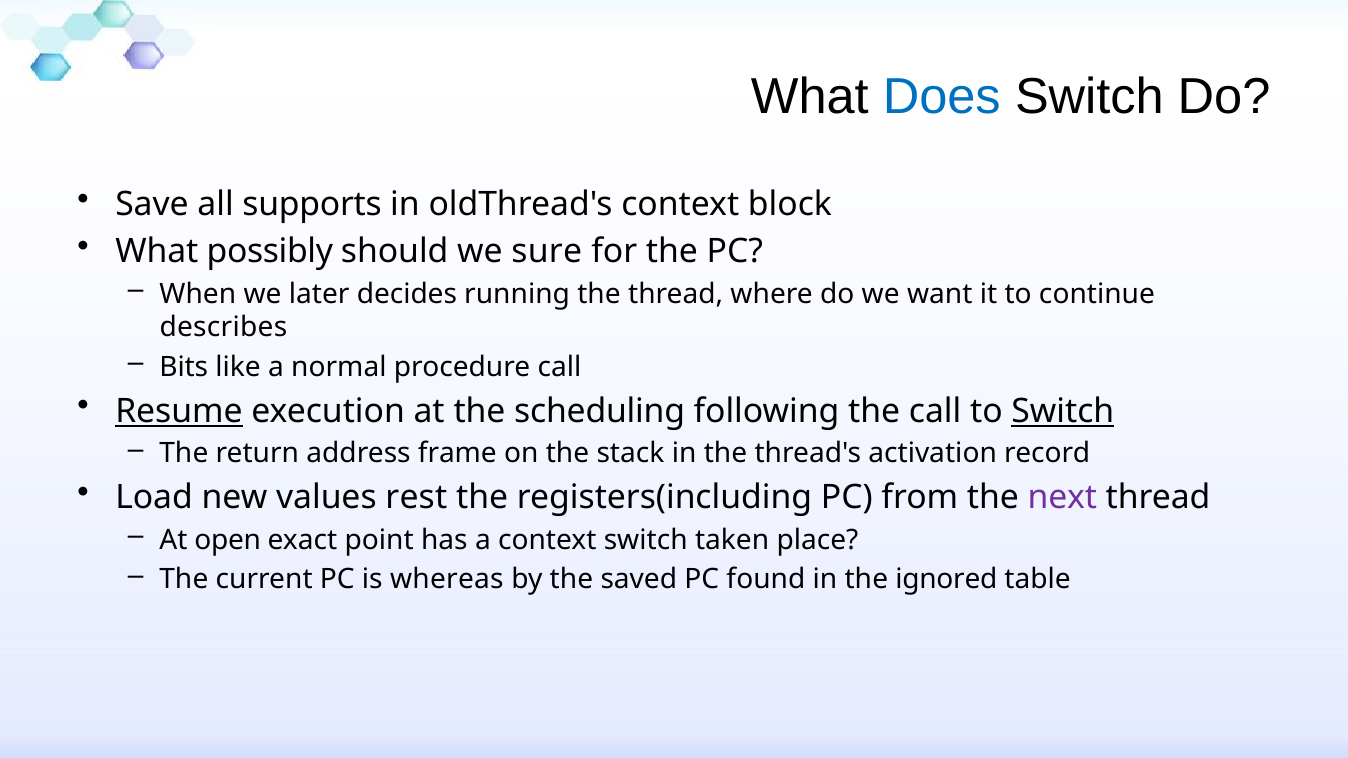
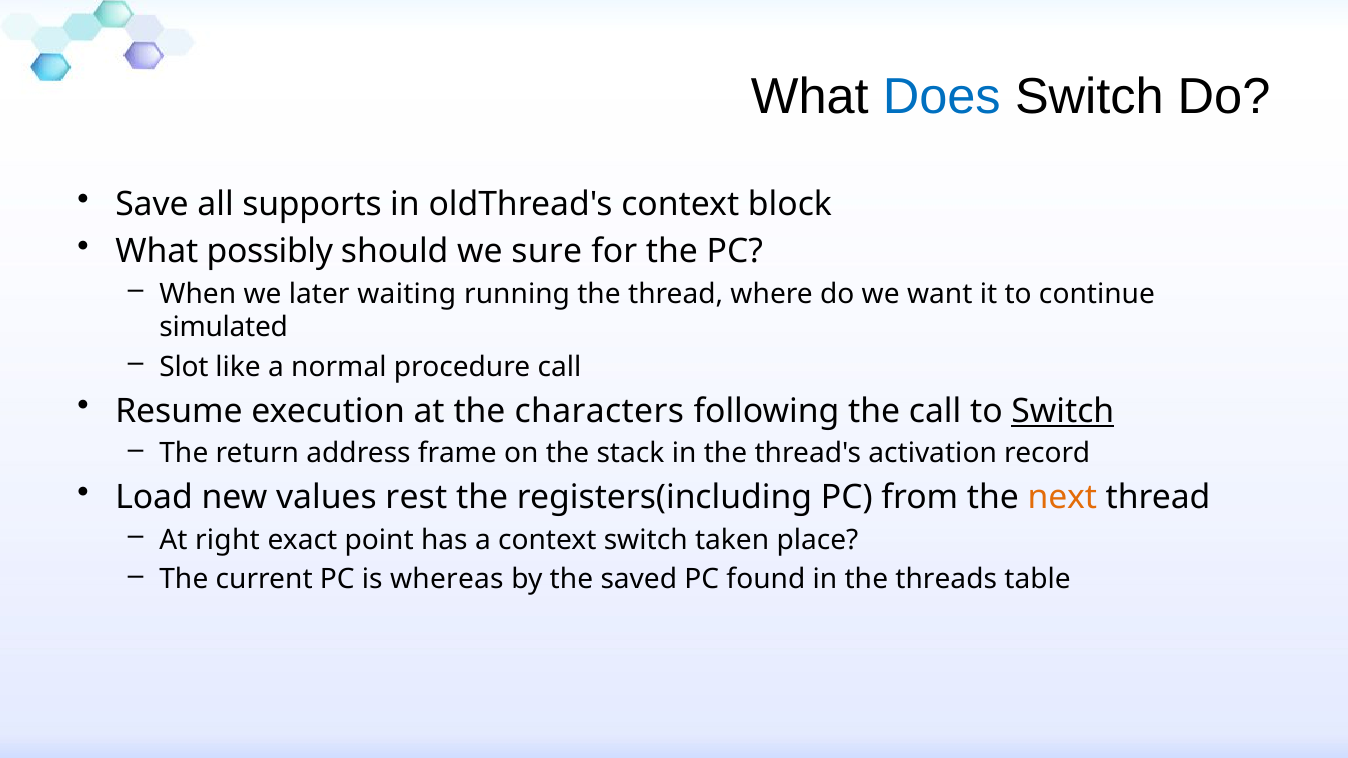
decides: decides -> waiting
describes: describes -> simulated
Bits: Bits -> Slot
Resume underline: present -> none
scheduling: scheduling -> characters
next colour: purple -> orange
open: open -> right
ignored: ignored -> threads
